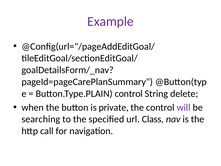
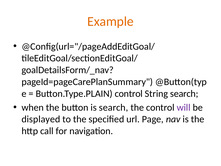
Example colour: purple -> orange
String delete: delete -> search
is private: private -> search
searching: searching -> displayed
Class: Class -> Page
